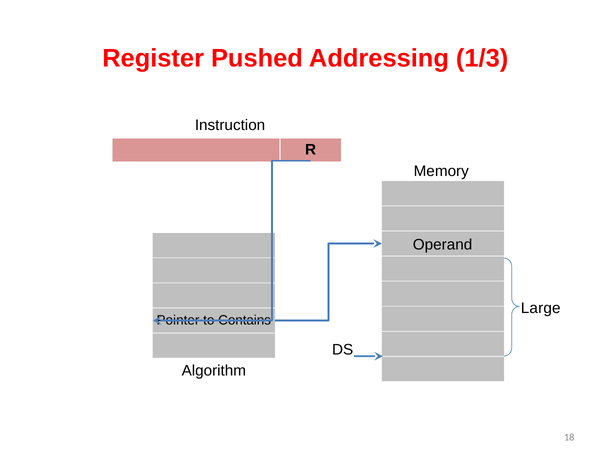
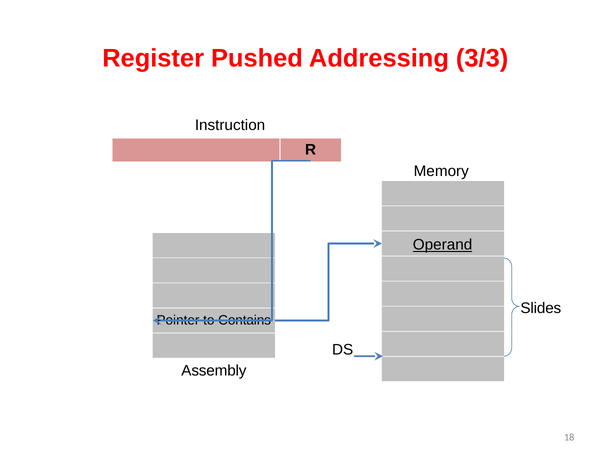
1/3: 1/3 -> 3/3
Operand underline: none -> present
Large: Large -> Slides
Algorithm: Algorithm -> Assembly
